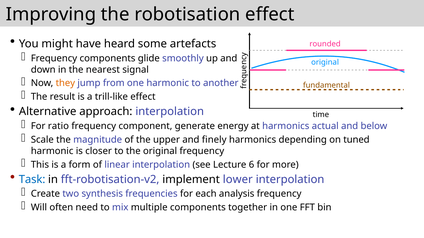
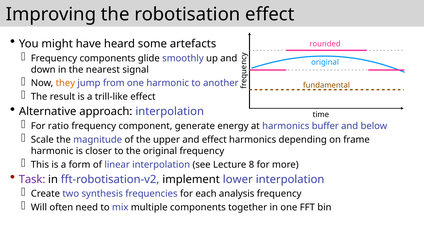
actual: actual -> buffer
and finely: finely -> effect
tuned: tuned -> frame
6: 6 -> 8
Task colour: blue -> purple
